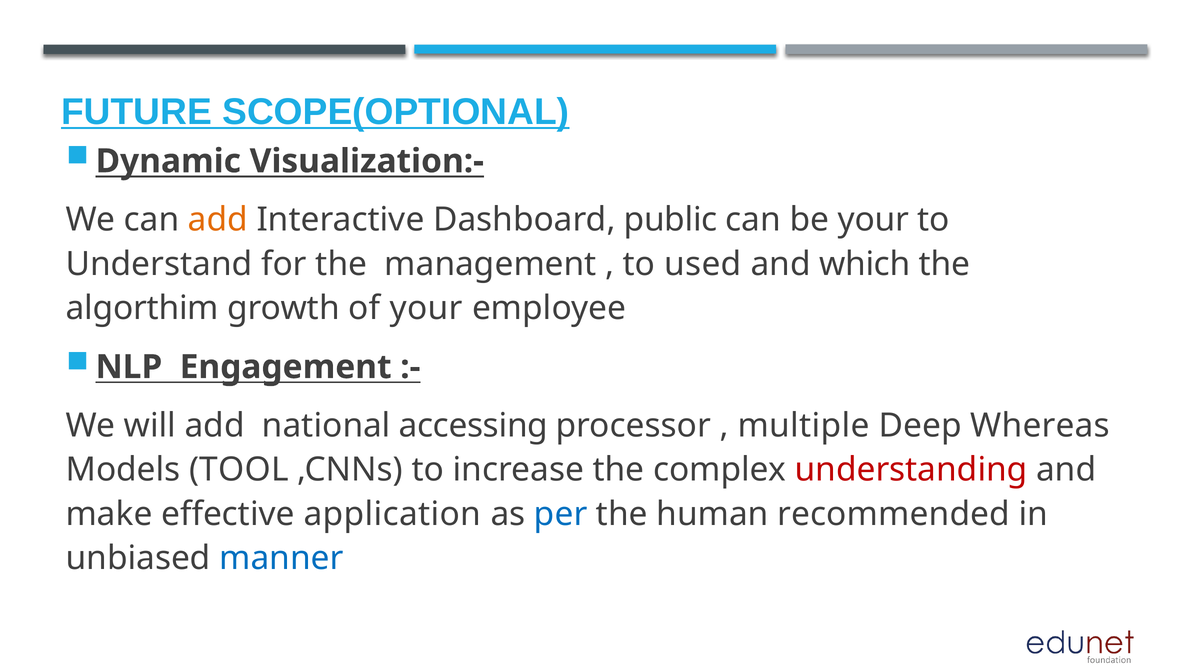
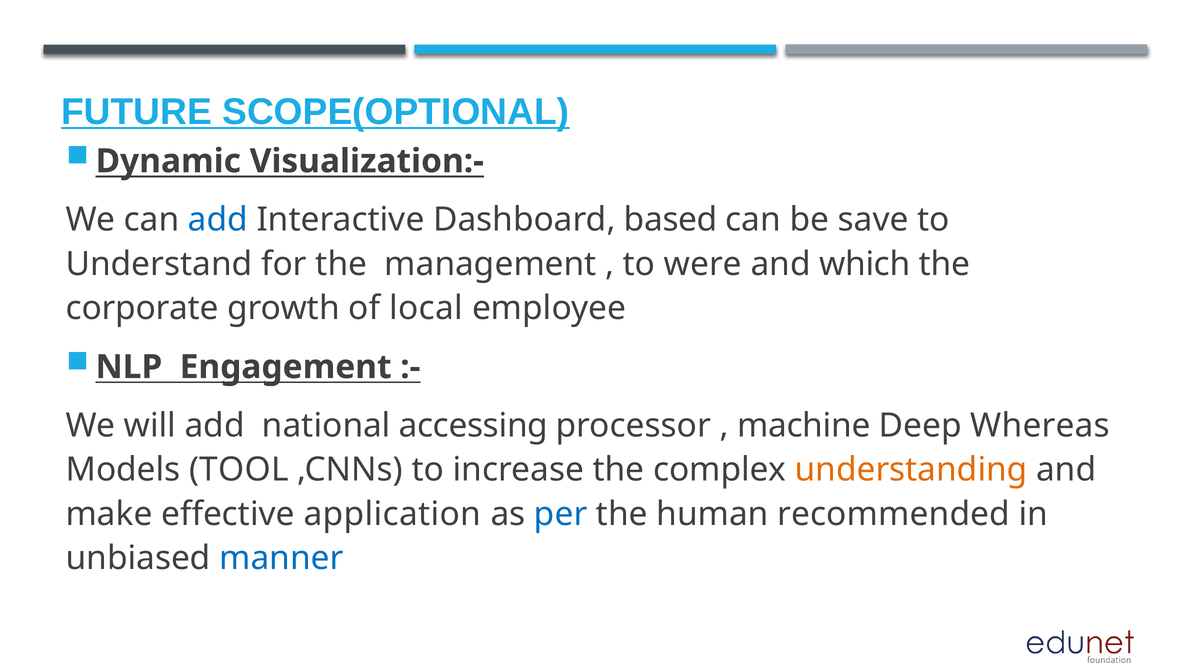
add at (218, 220) colour: orange -> blue
public: public -> based
be your: your -> save
used: used -> were
algorthim: algorthim -> corporate
of your: your -> local
multiple: multiple -> machine
understanding colour: red -> orange
